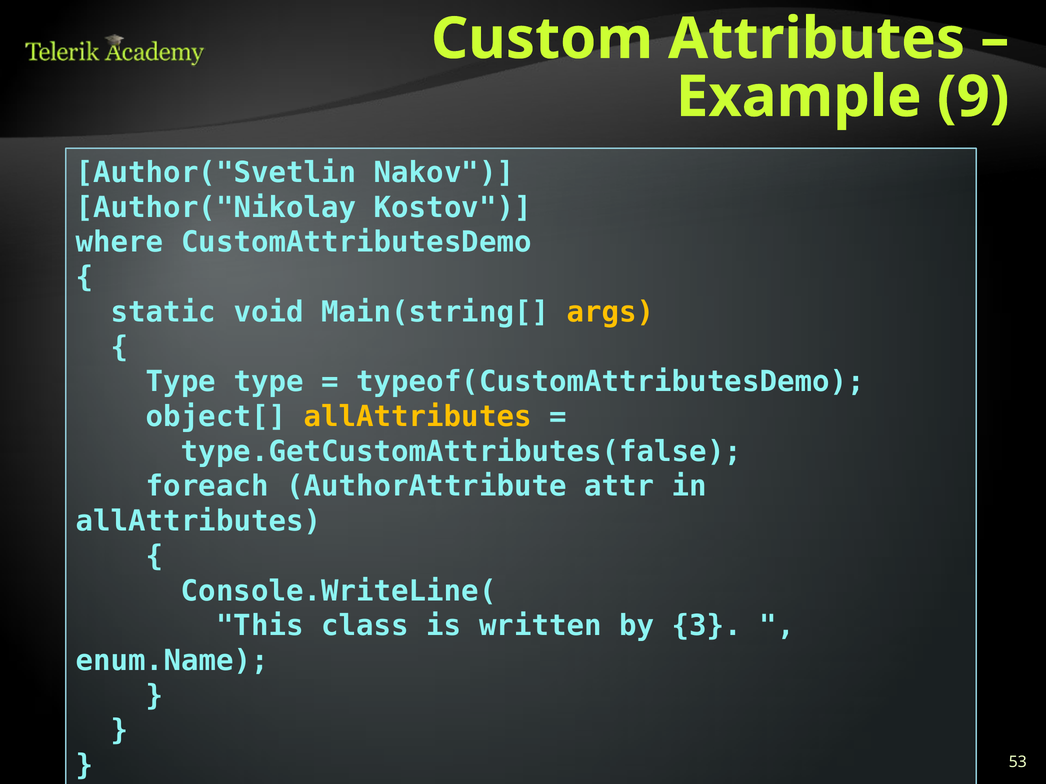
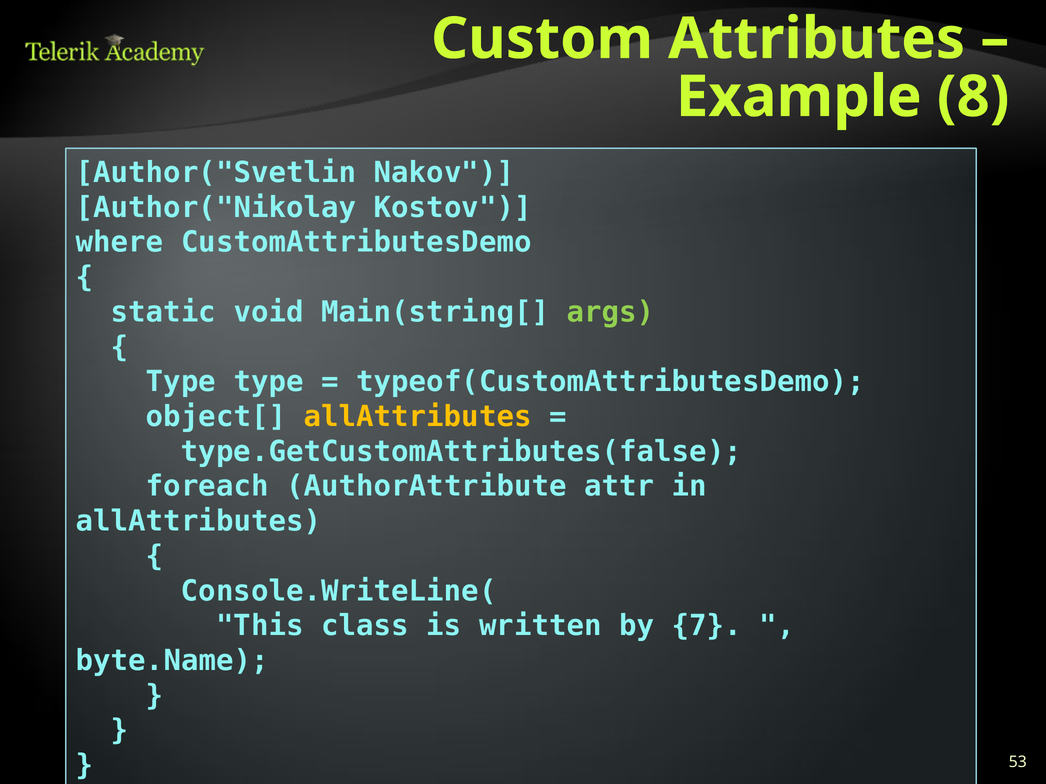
9: 9 -> 8
args colour: yellow -> light green
3: 3 -> 7
enum.Name: enum.Name -> byte.Name
